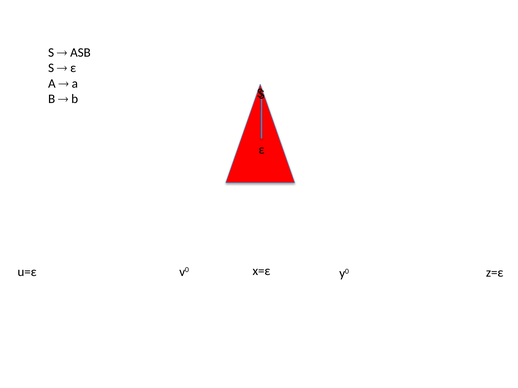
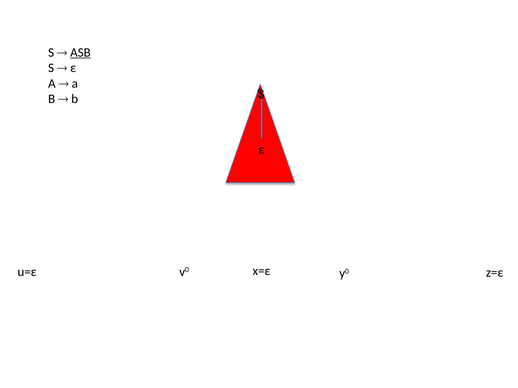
ASB underline: none -> present
